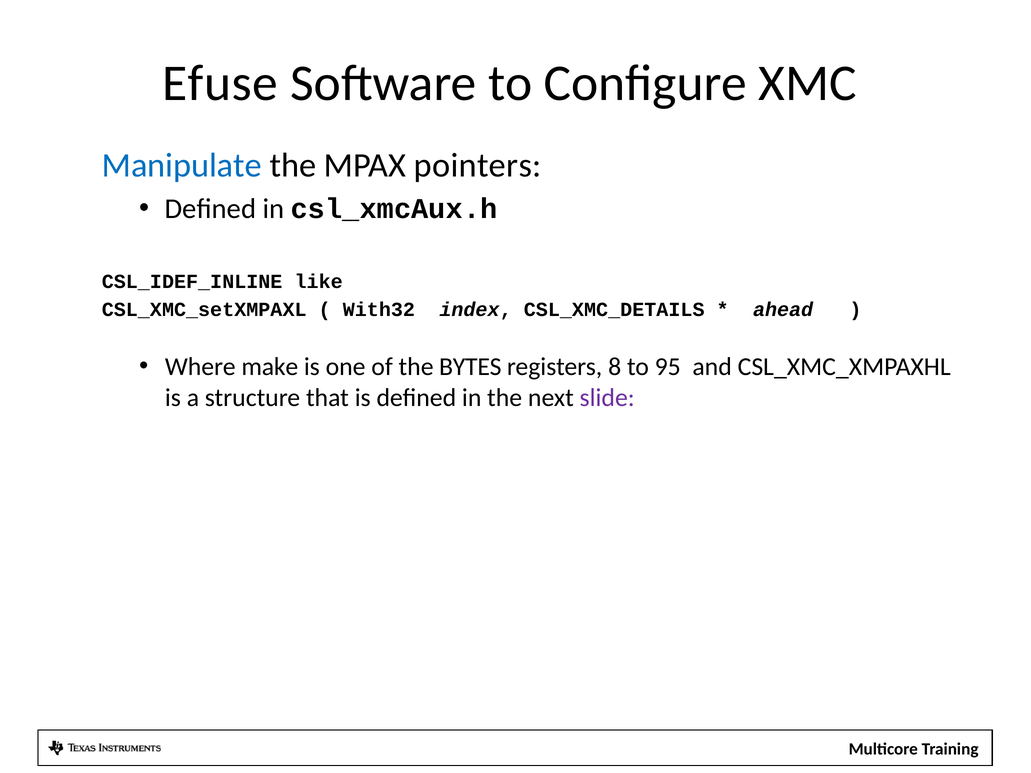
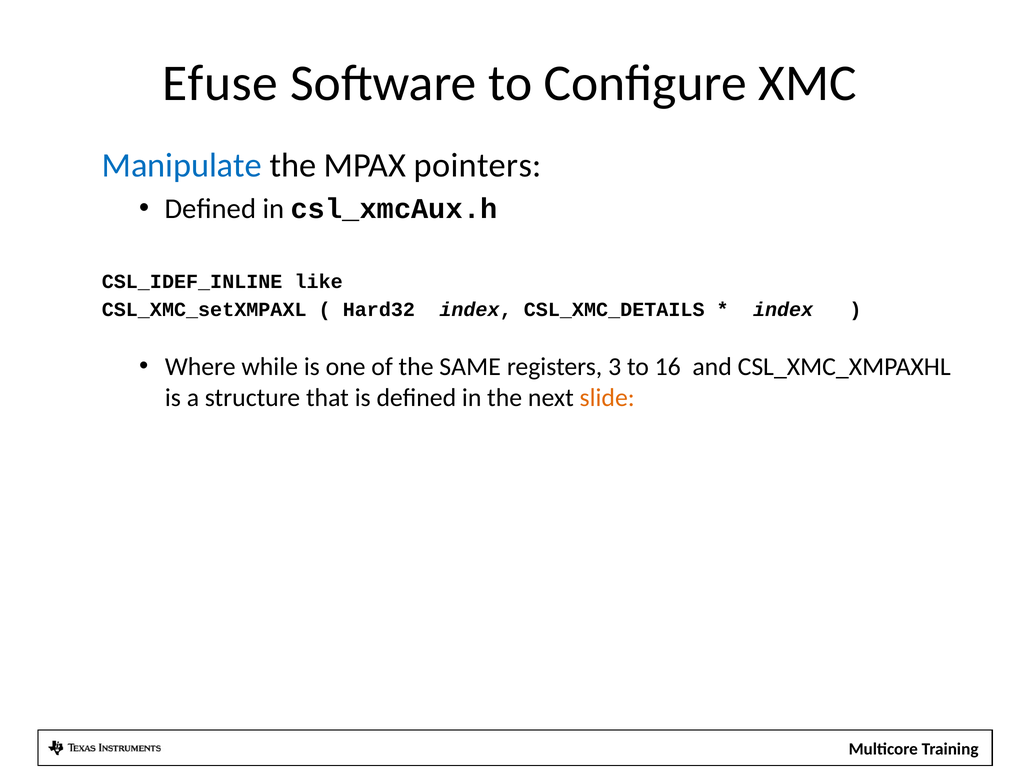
With32: With32 -> Hard32
ahead at (783, 310): ahead -> index
make: make -> while
BYTES: BYTES -> SAME
8: 8 -> 3
95: 95 -> 16
slide colour: purple -> orange
